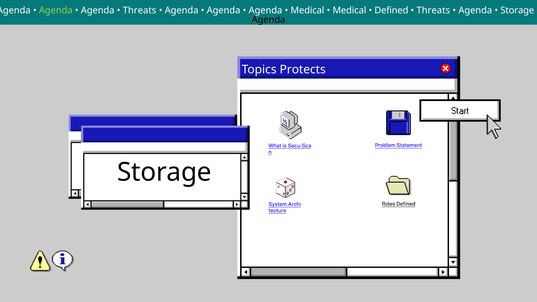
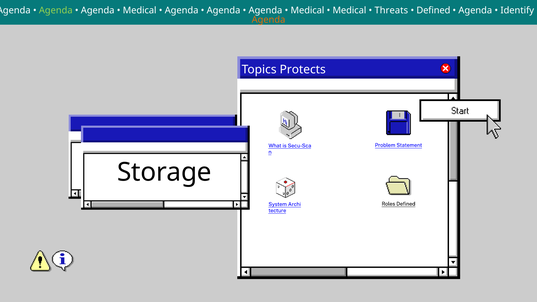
Threats at (140, 10): Threats -> Medical
Defined at (391, 10): Defined -> Threats
Threats at (433, 10): Threats -> Defined
Storage at (517, 10): Storage -> Identify
Agenda at (269, 20) colour: black -> orange
